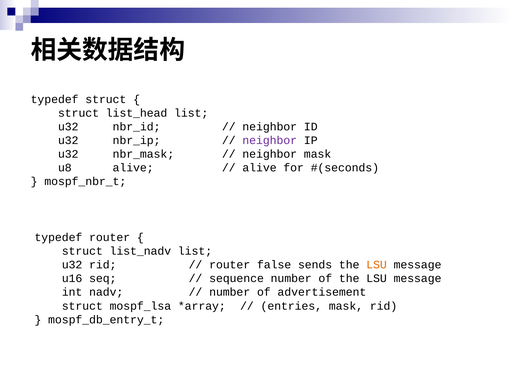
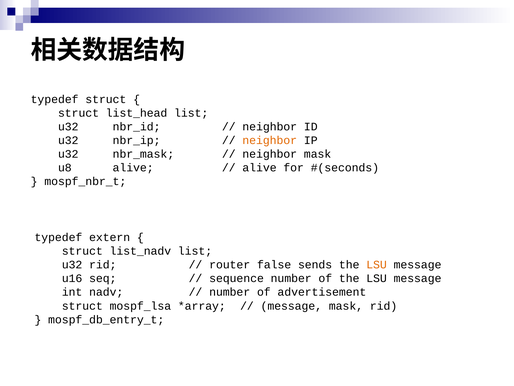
neighbor at (270, 140) colour: purple -> orange
typedef router: router -> extern
entries at (291, 306): entries -> message
